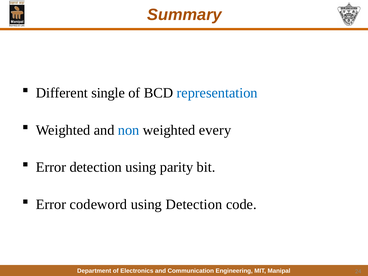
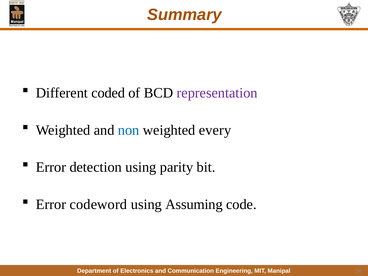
single: single -> coded
representation colour: blue -> purple
using Detection: Detection -> Assuming
